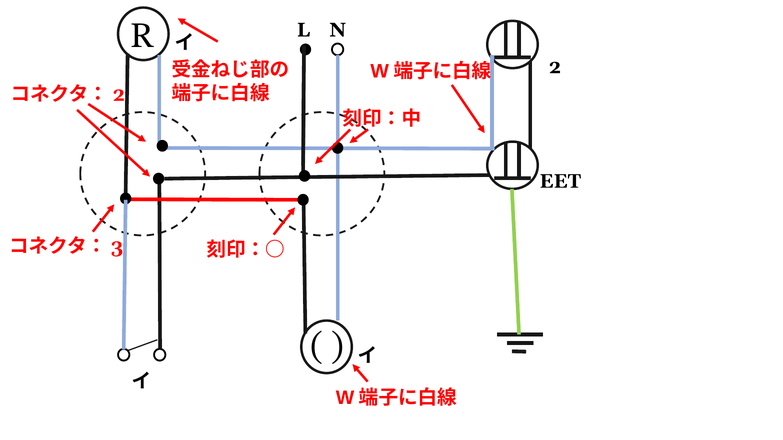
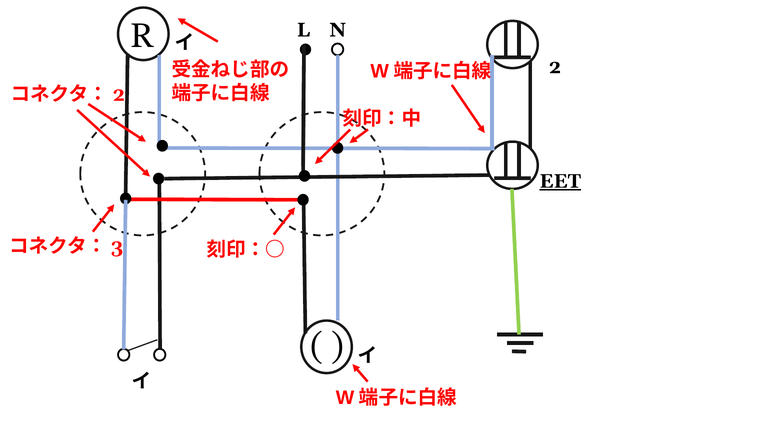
EET underline: none -> present
